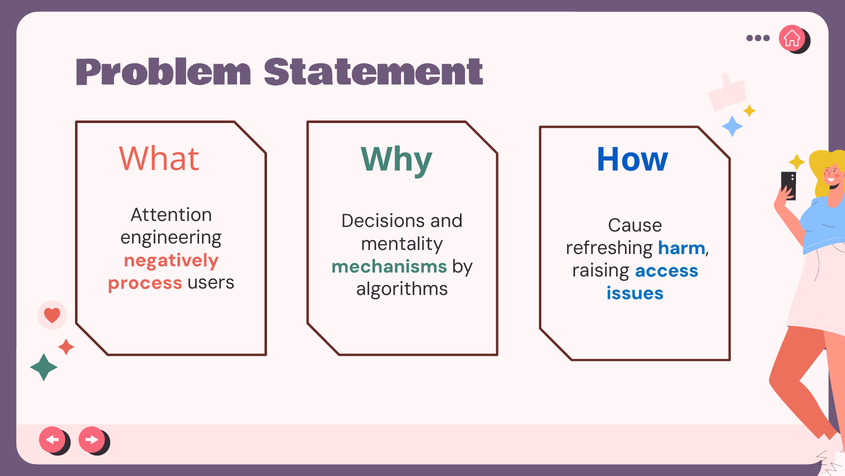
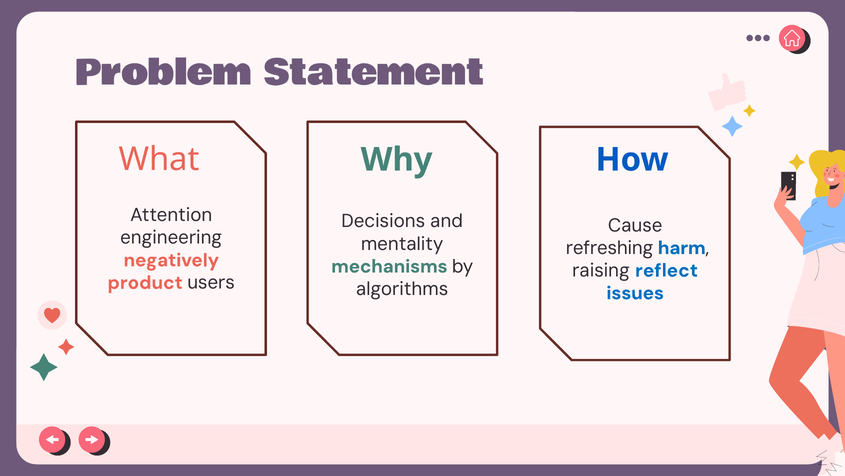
access: access -> reflect
process: process -> product
